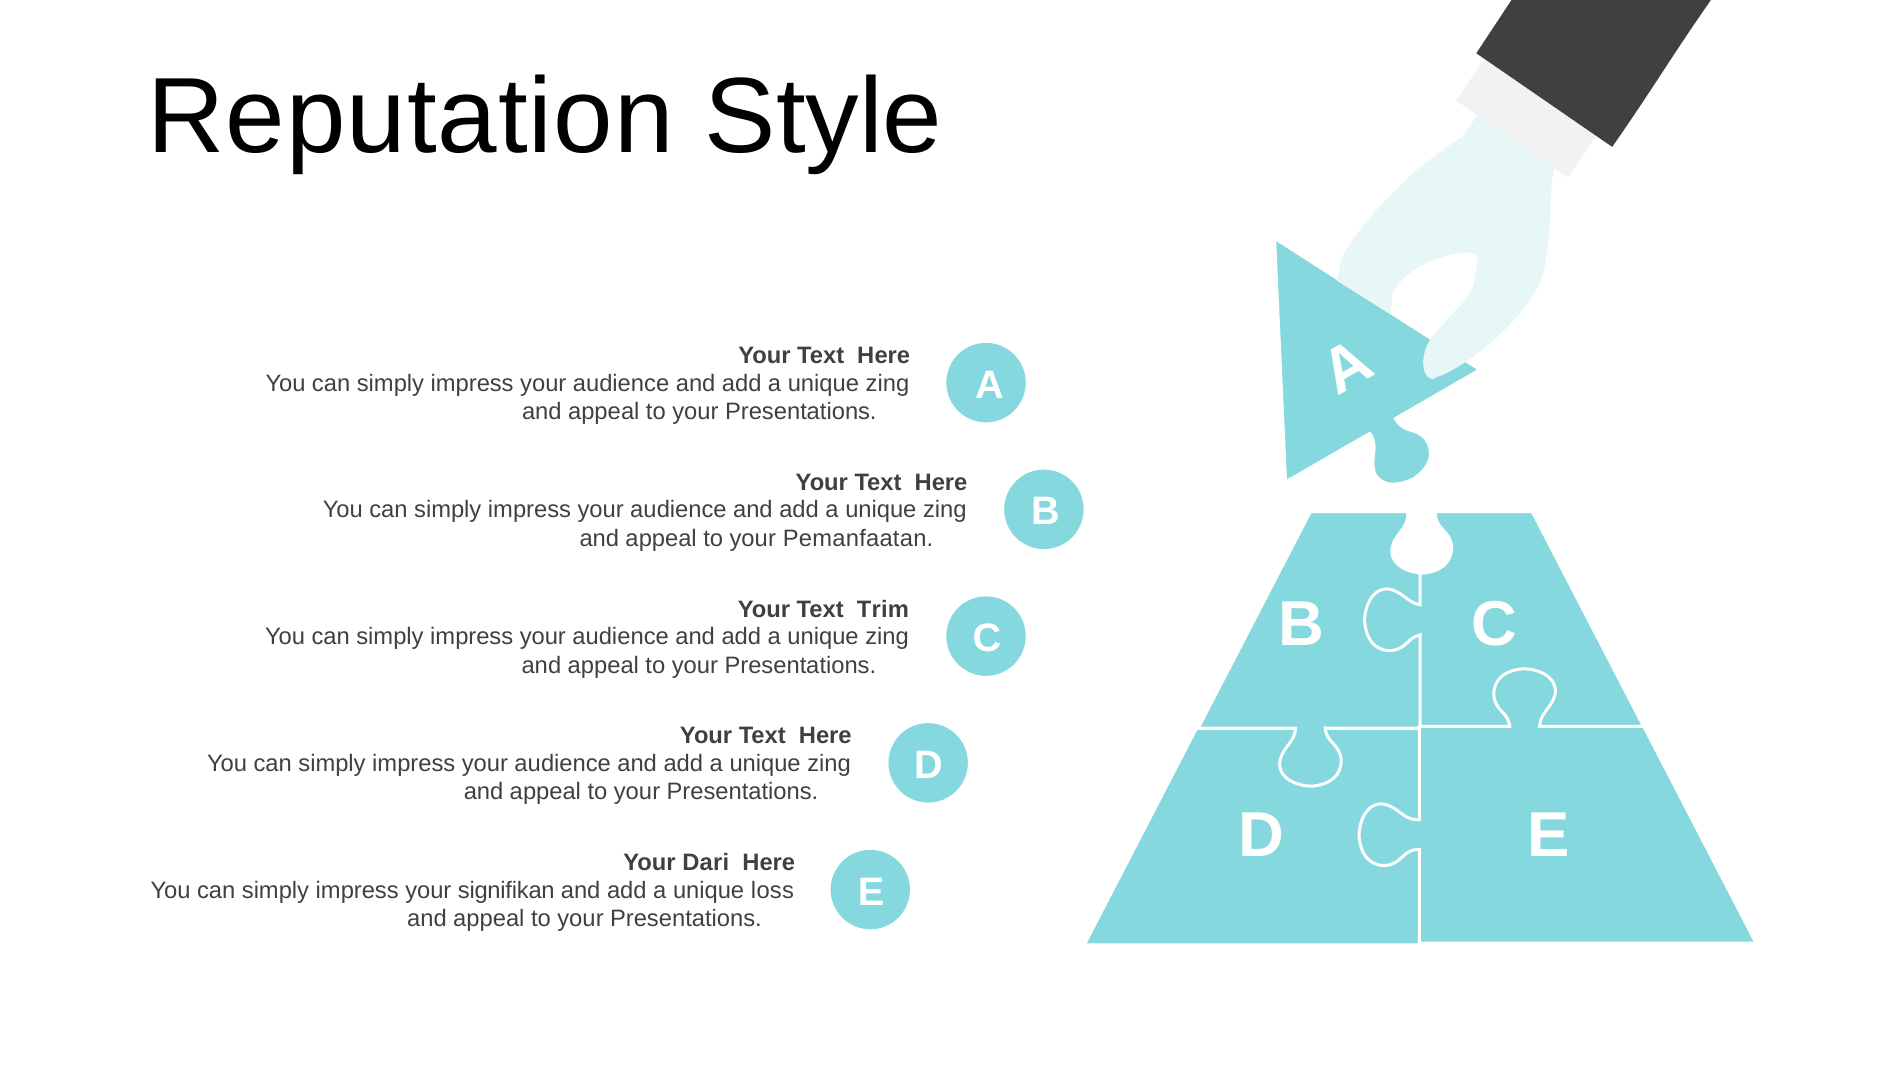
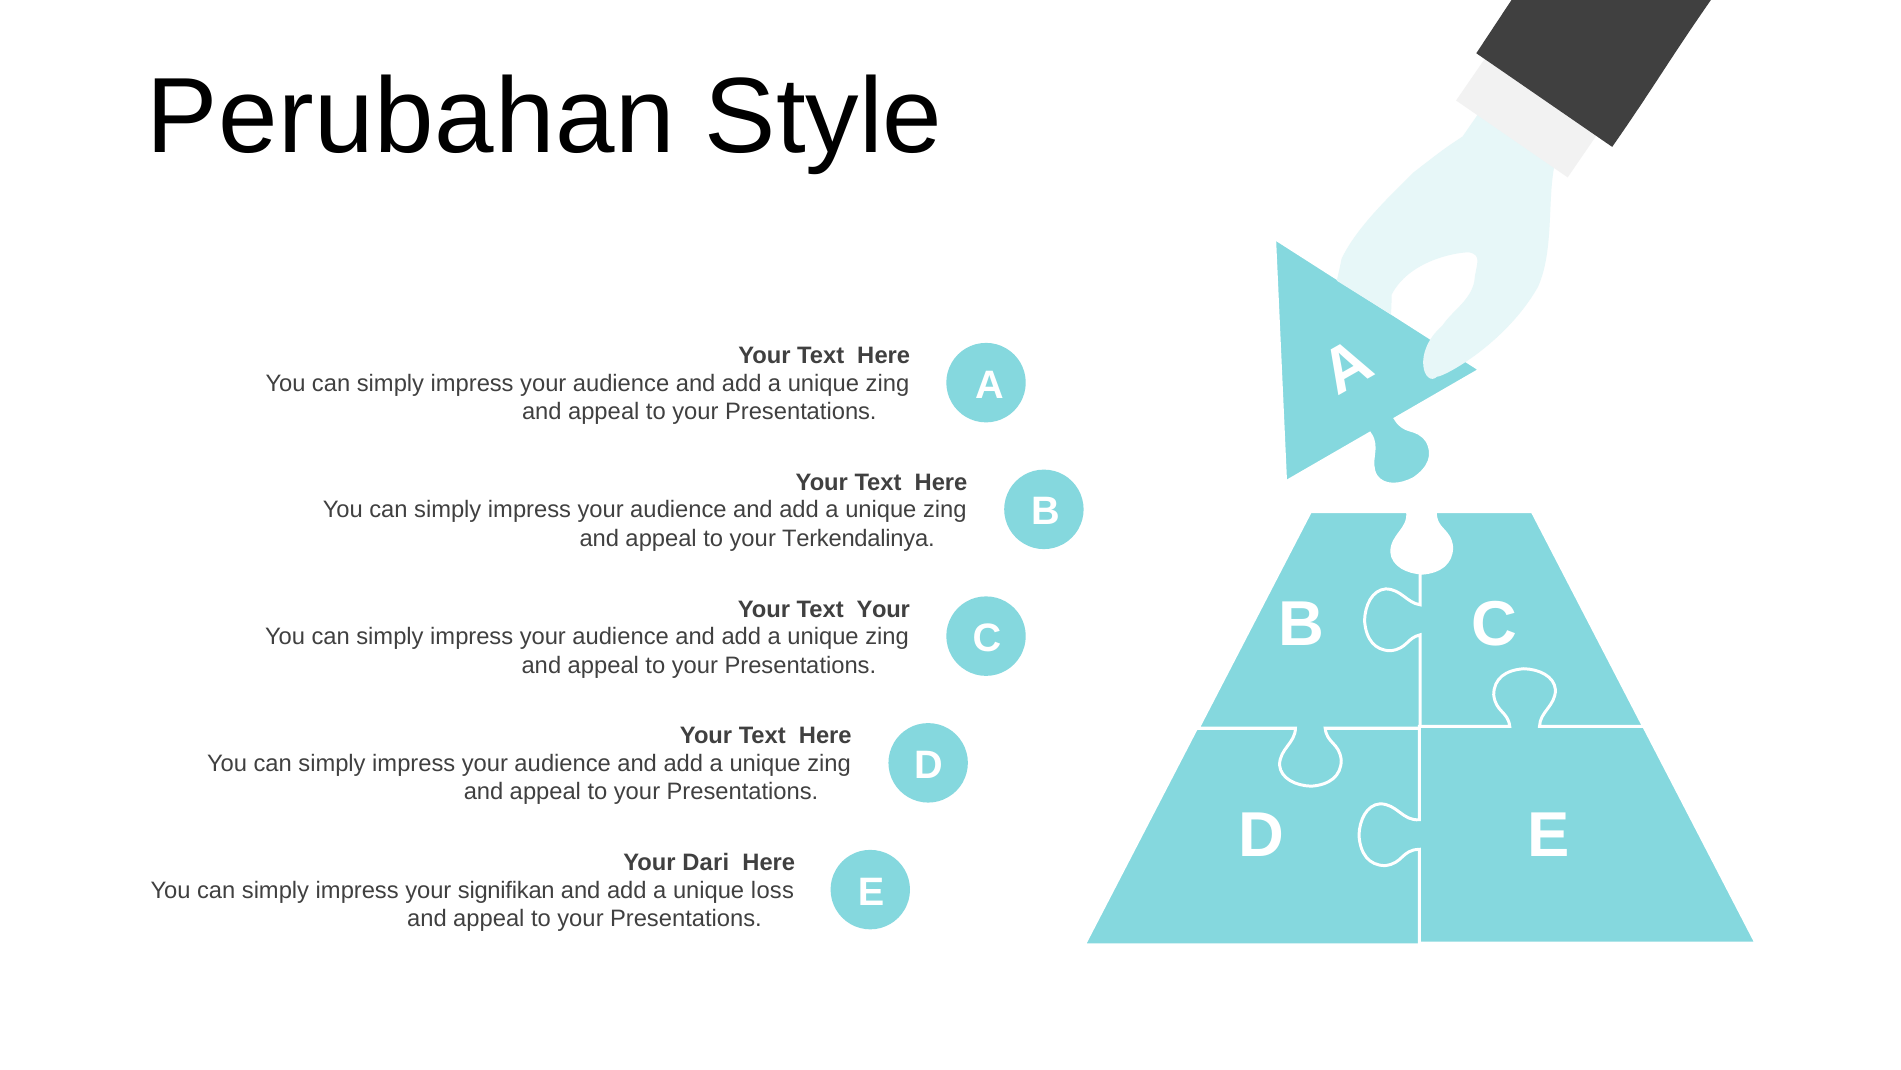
Reputation: Reputation -> Perubahan
Pemanfaatan: Pemanfaatan -> Terkendalinya
Text Trim: Trim -> Your
